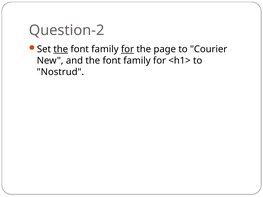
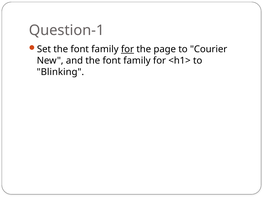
Question-2: Question-2 -> Question-1
the at (61, 49) underline: present -> none
Nostrud: Nostrud -> Blinking
